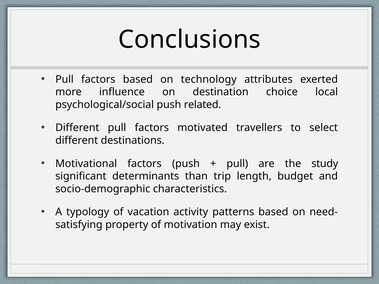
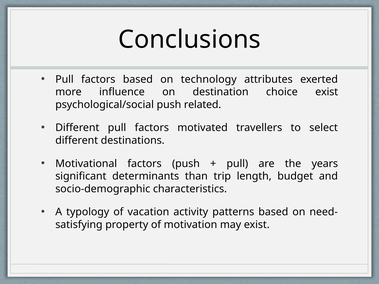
choice local: local -> exist
study: study -> years
